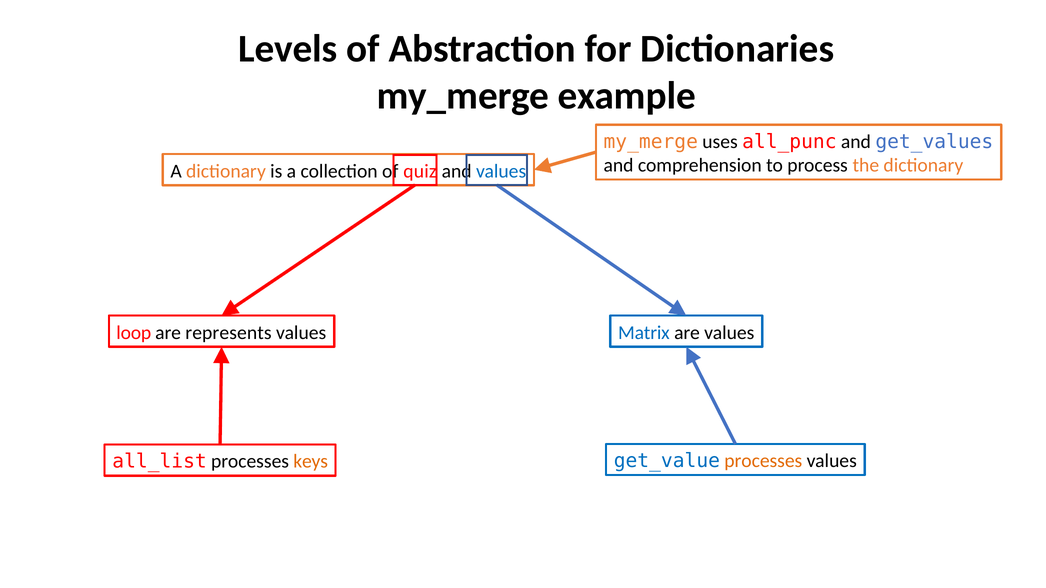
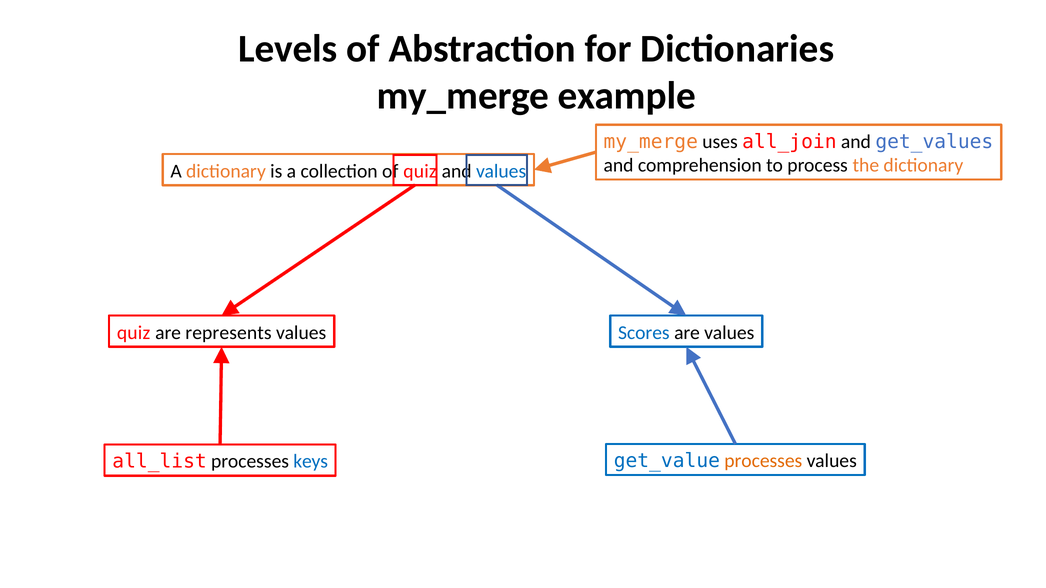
all_punc: all_punc -> all_join
loop at (134, 333): loop -> quiz
Matrix: Matrix -> Scores
keys colour: orange -> blue
